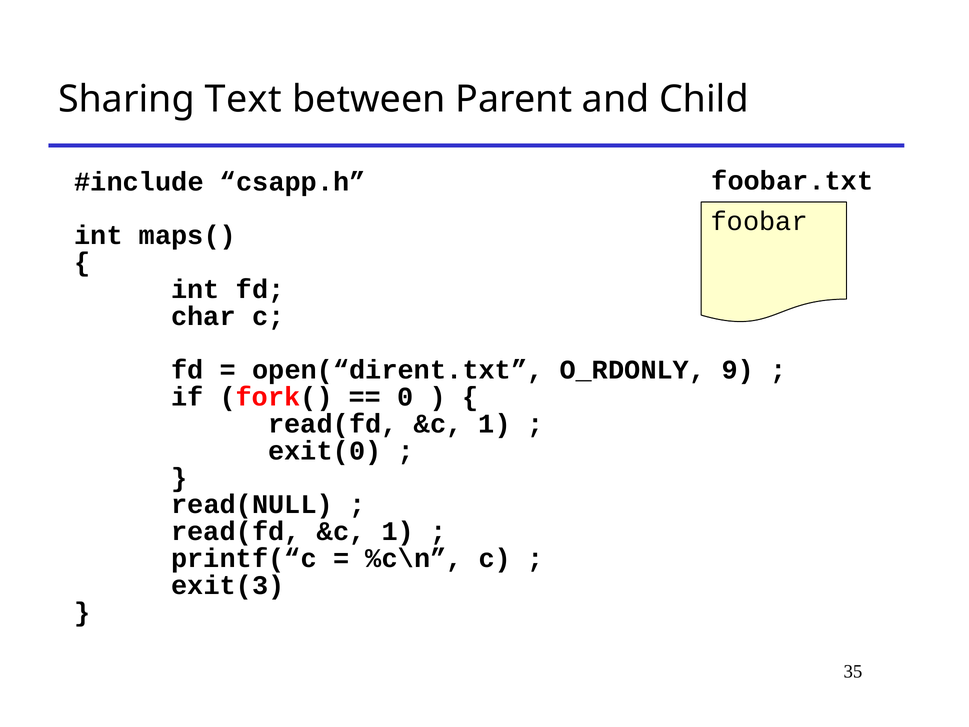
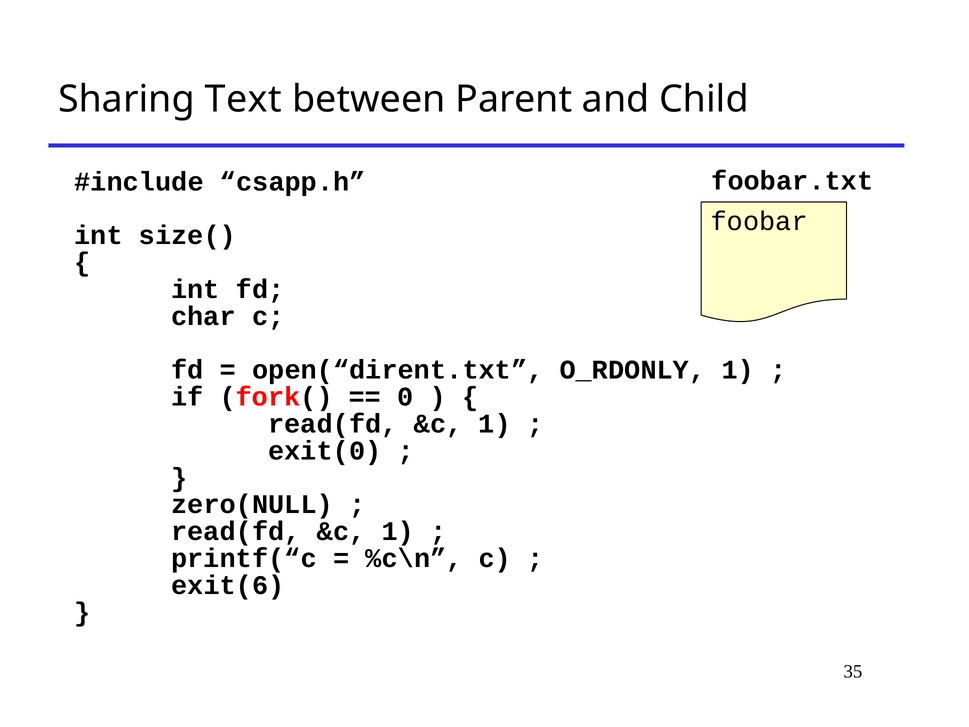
maps(: maps( -> size(
O_RDONLY 9: 9 -> 1
read(NULL: read(NULL -> zero(NULL
exit(3: exit(3 -> exit(6
